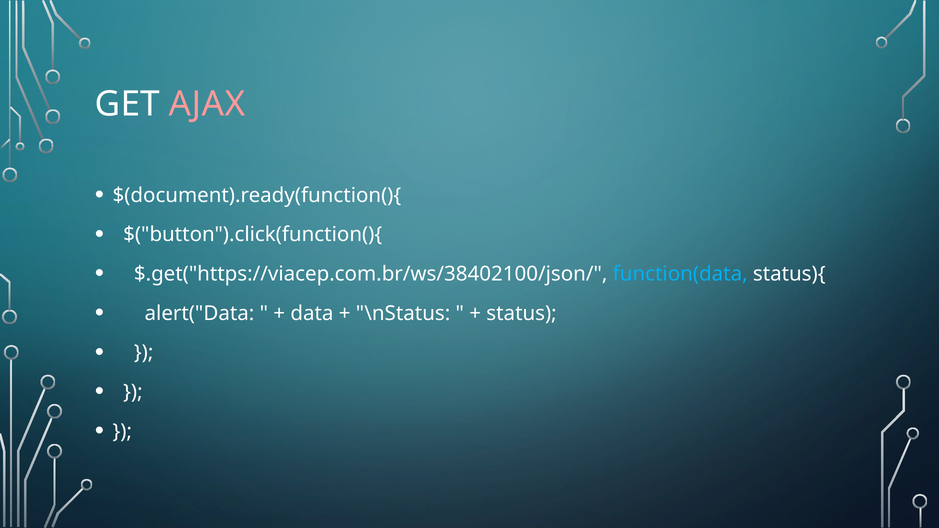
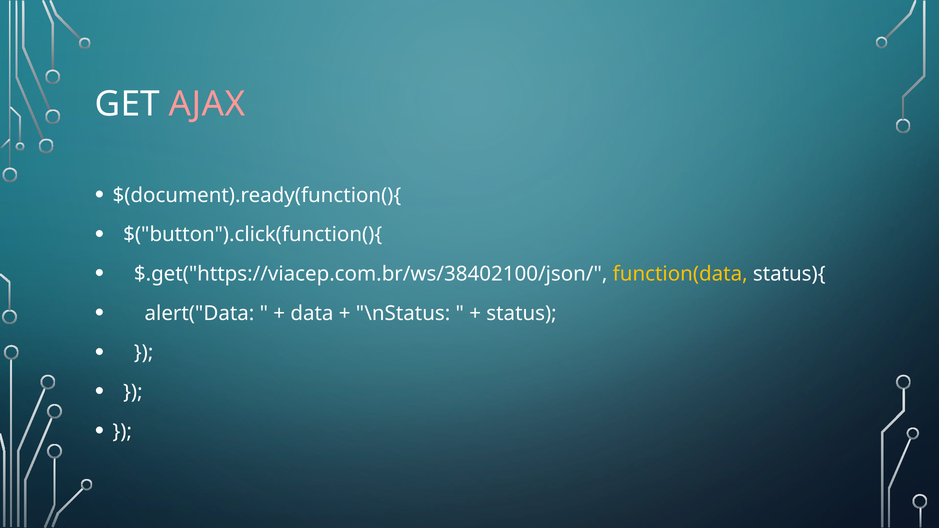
function(data colour: light blue -> yellow
